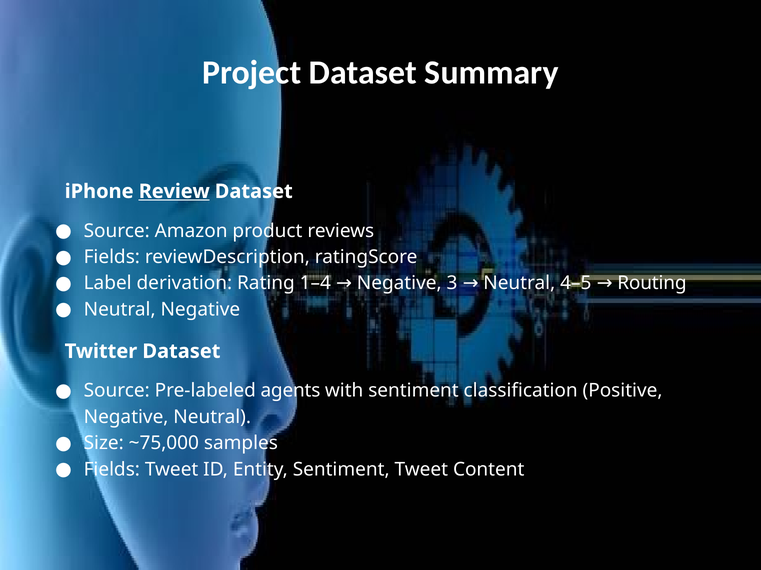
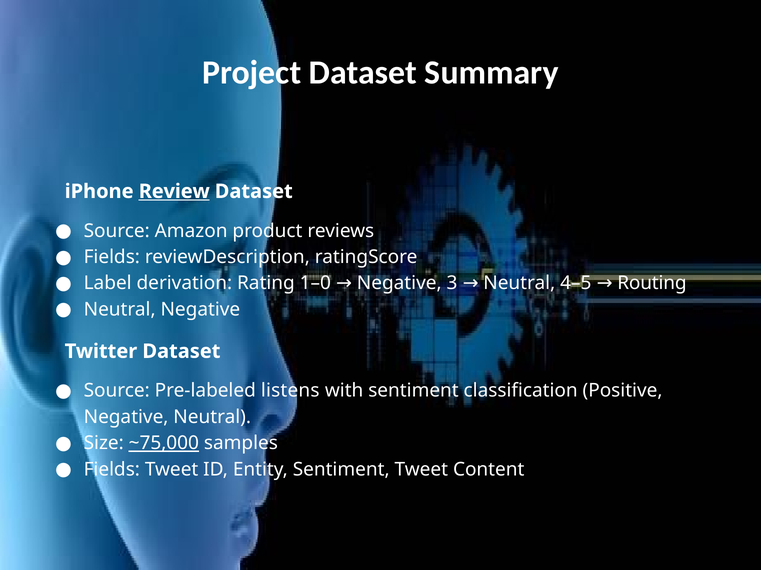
1–4: 1–4 -> 1–0
agents: agents -> listens
~75,000 underline: none -> present
